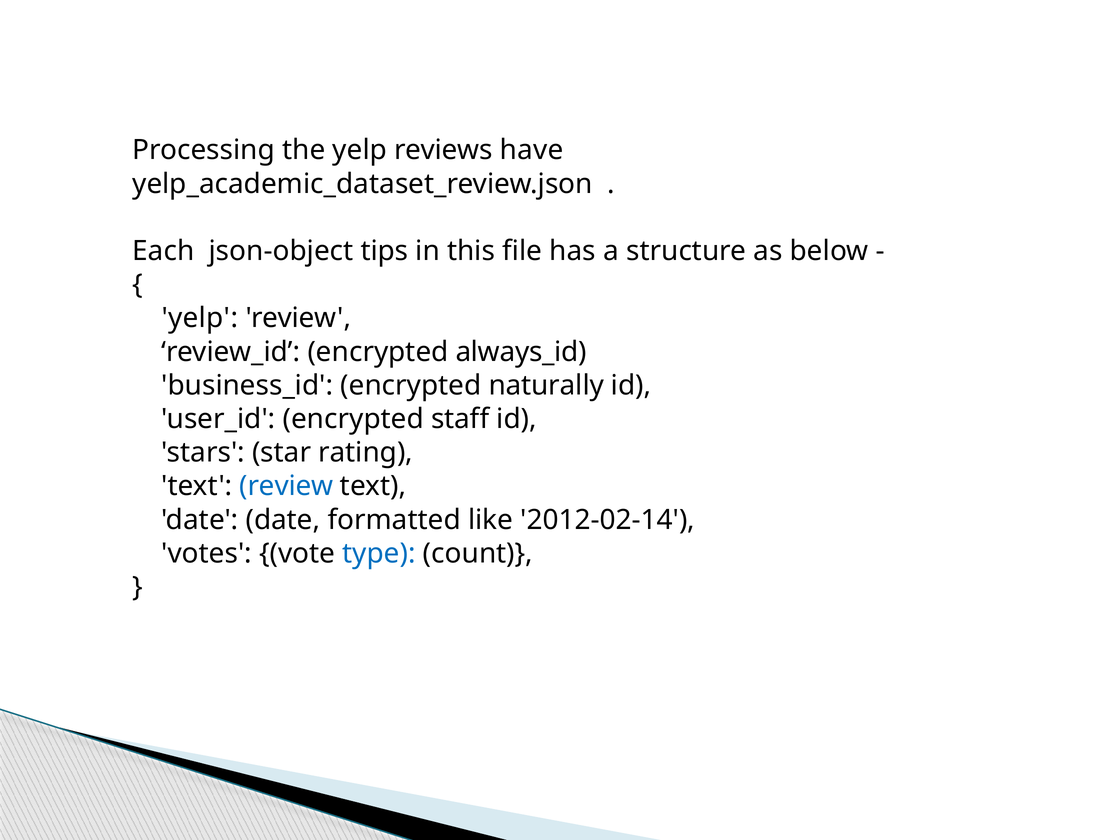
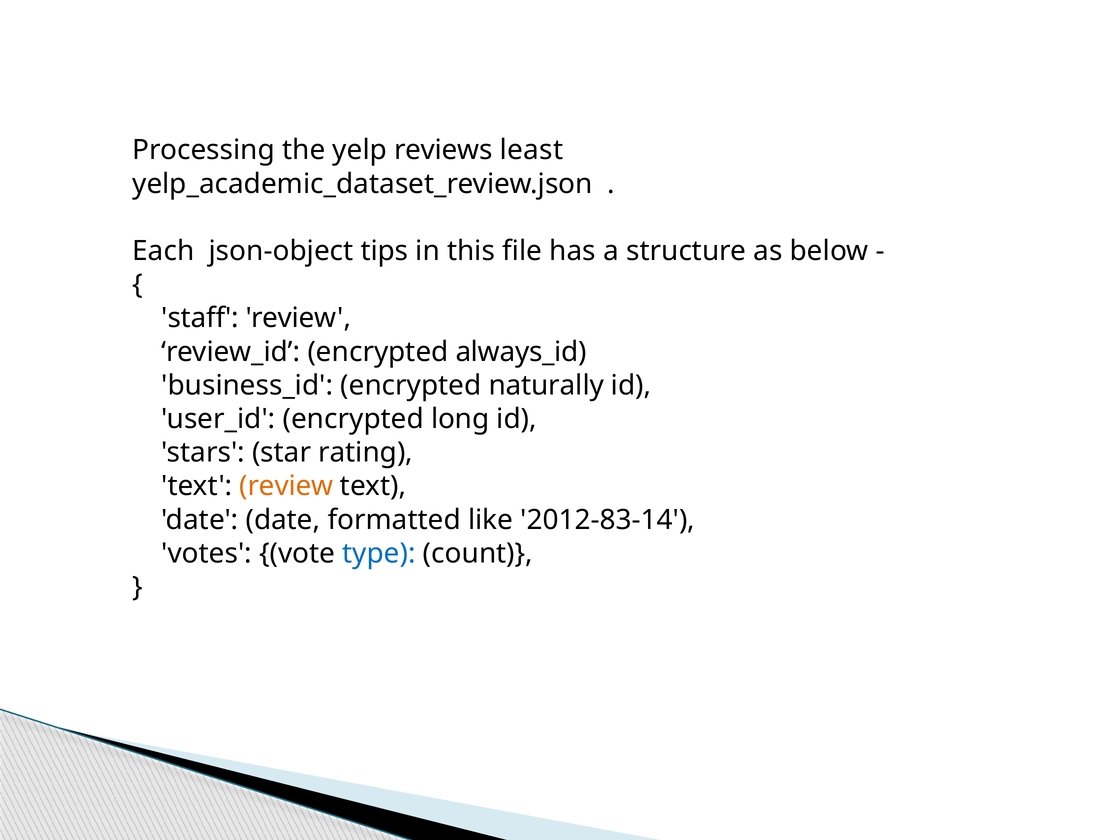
have: have -> least
yelp at (200, 318): yelp -> staff
staff: staff -> long
review at (286, 486) colour: blue -> orange
2012-02-14: 2012-02-14 -> 2012-83-14
